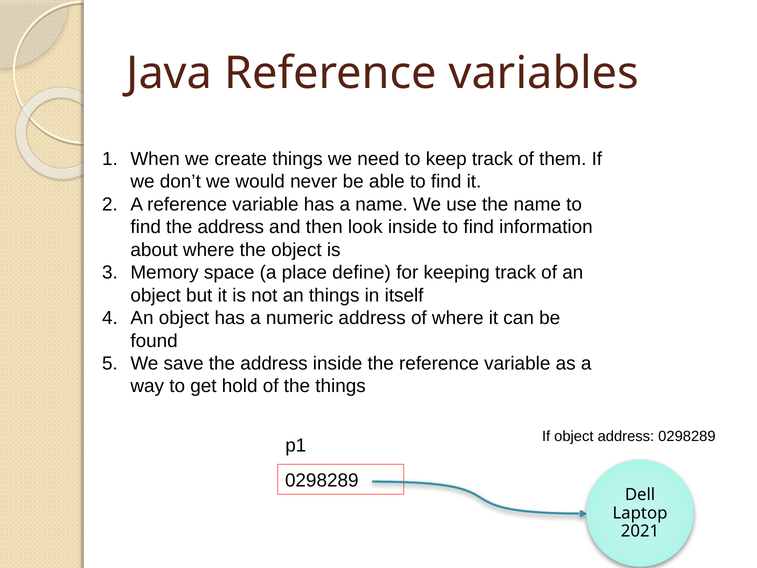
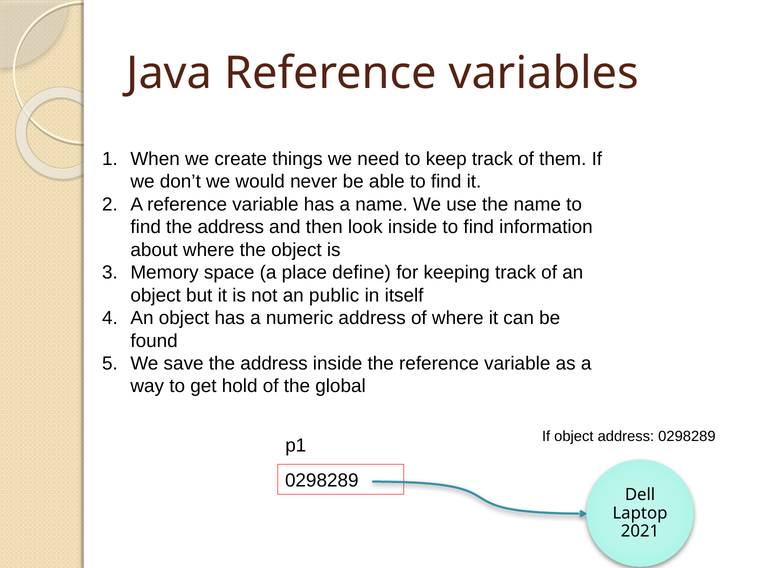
an things: things -> public
the things: things -> global
